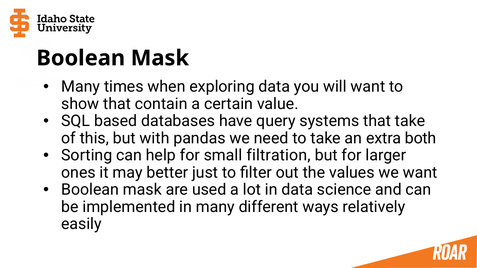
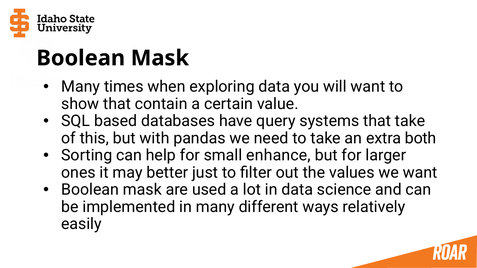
filtration: filtration -> enhance
